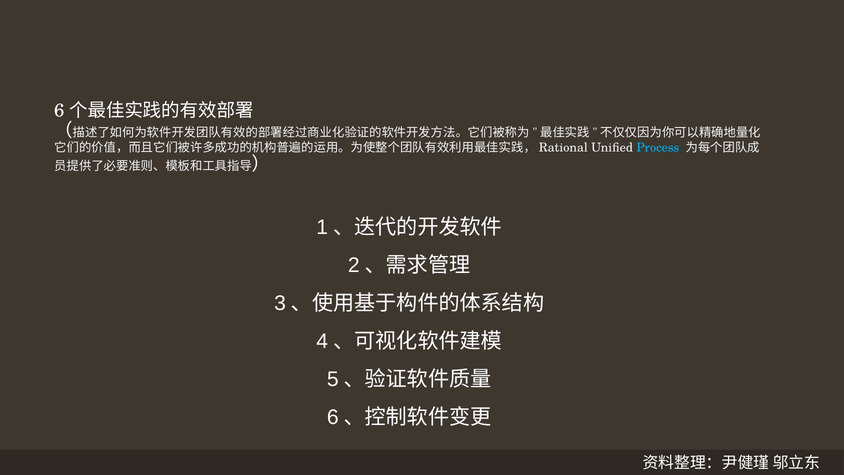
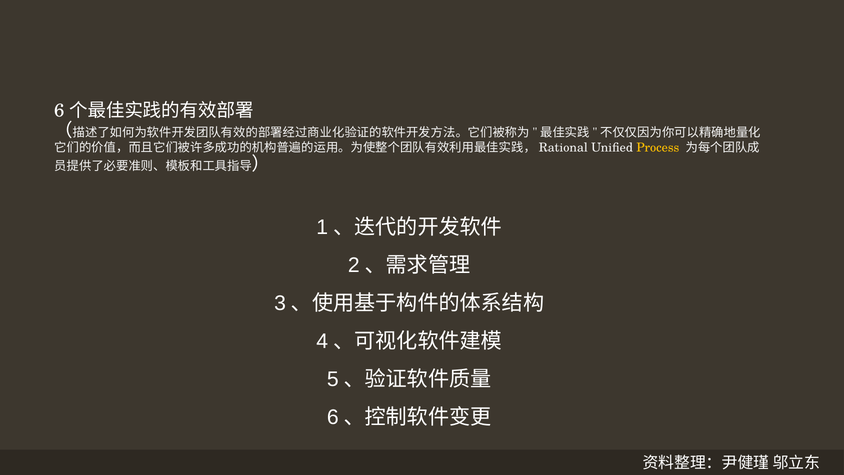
Process colour: light blue -> yellow
